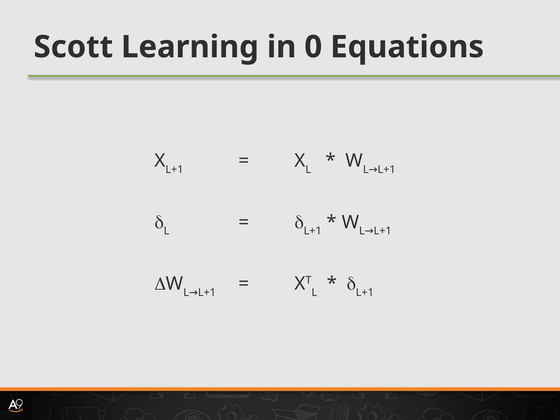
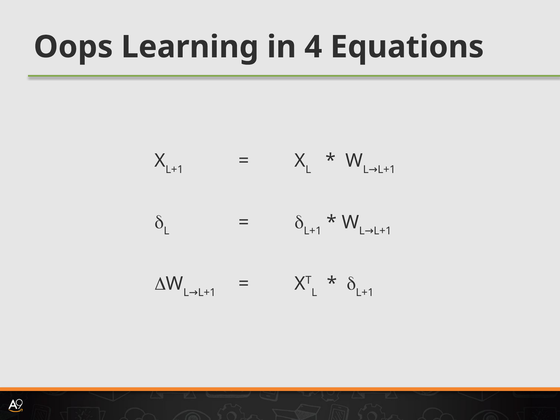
Scott: Scott -> Oops
0: 0 -> 4
